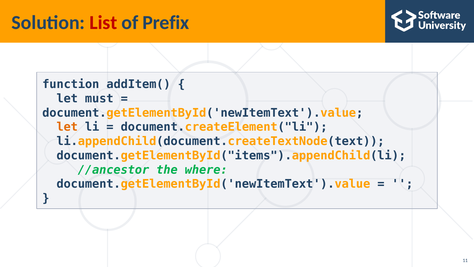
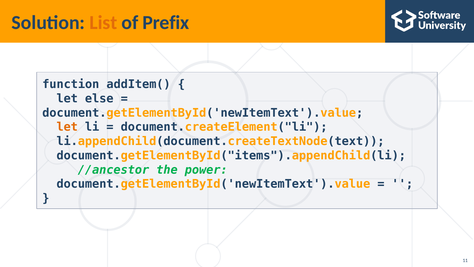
List colour: red -> orange
must: must -> else
where: where -> power
